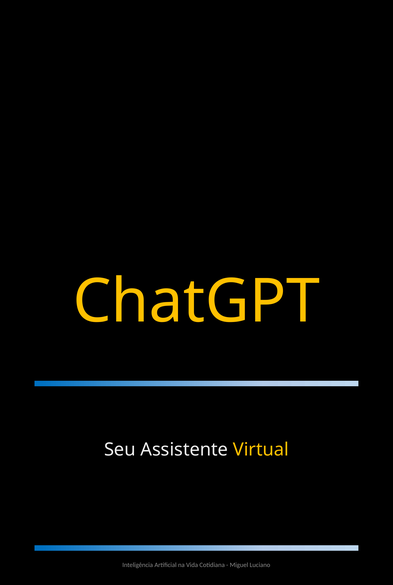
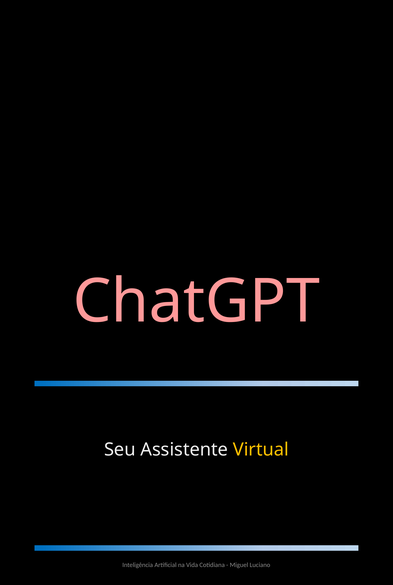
ChatGPT colour: yellow -> pink
